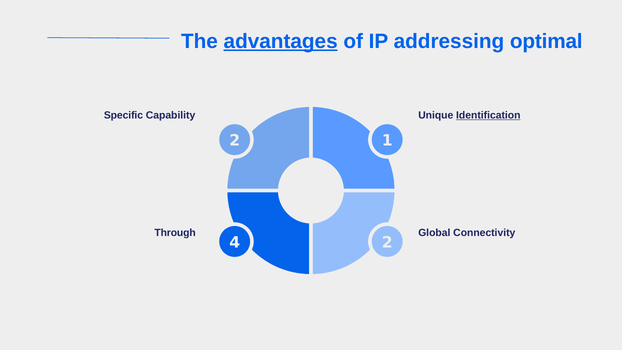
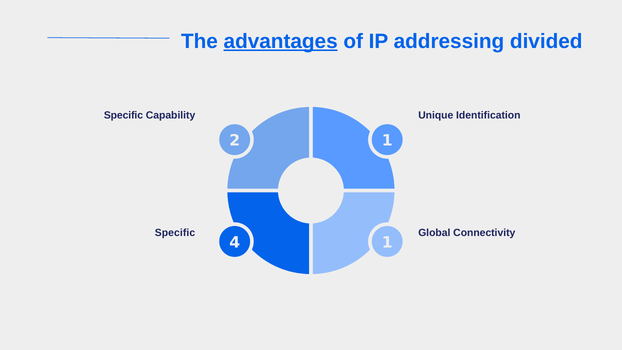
optimal: optimal -> divided
Identification underline: present -> none
Through at (175, 233): Through -> Specific
4 2: 2 -> 1
